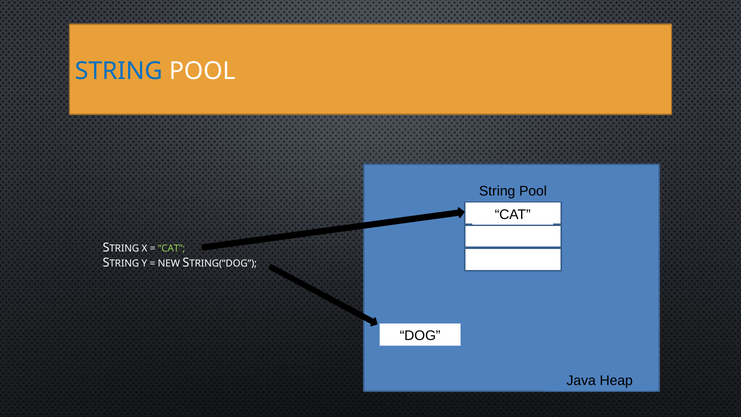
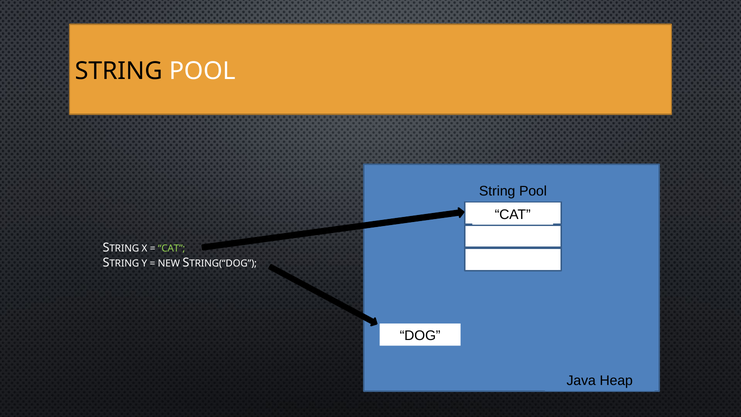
STRING at (119, 71) colour: blue -> black
